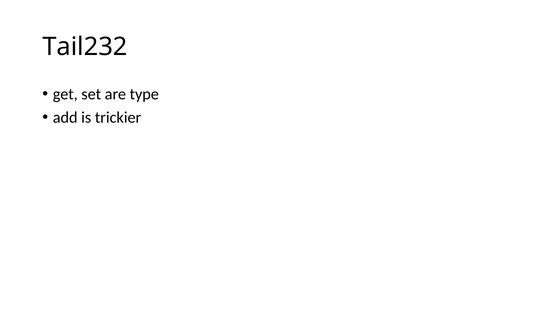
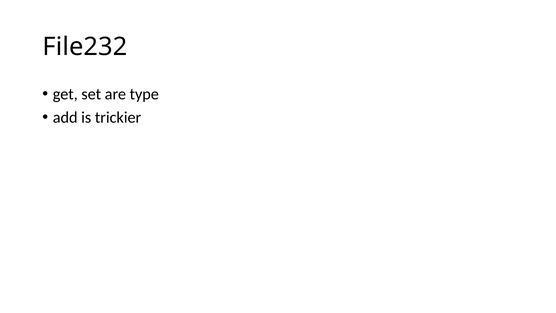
Tail232: Tail232 -> File232
